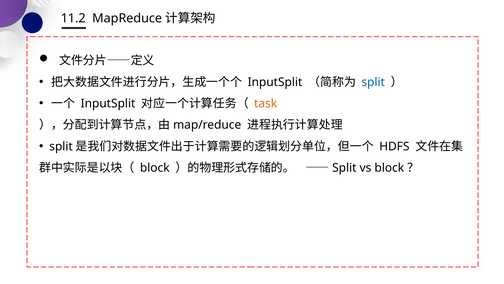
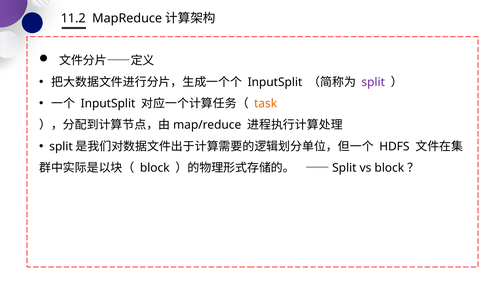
split at (373, 82) colour: blue -> purple
